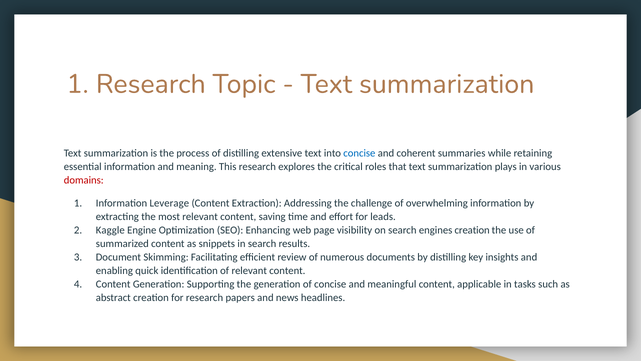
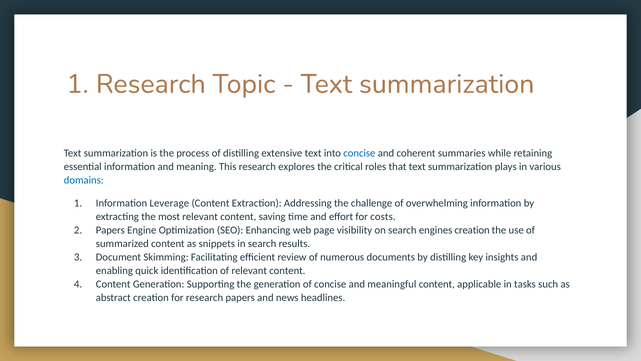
domains colour: red -> blue
leads: leads -> costs
Kaggle at (110, 230): Kaggle -> Papers
